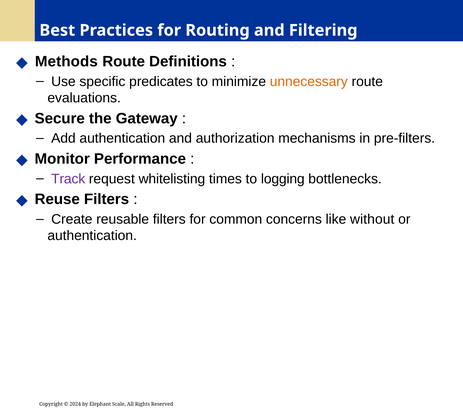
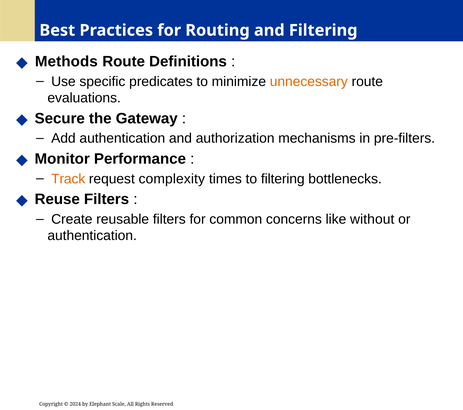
Track colour: purple -> orange
whitelisting: whitelisting -> complexity
to logging: logging -> filtering
